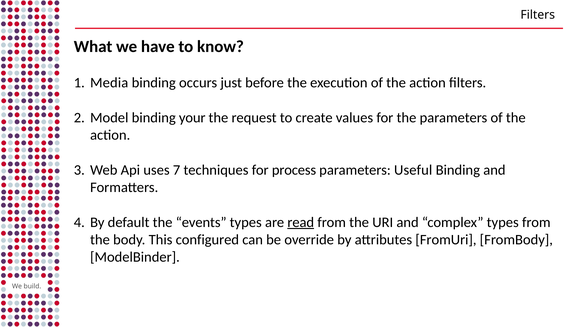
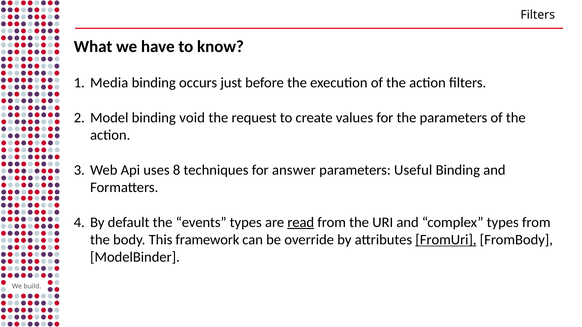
your: your -> void
7: 7 -> 8
process: process -> answer
configured: configured -> framework
FromUri underline: none -> present
